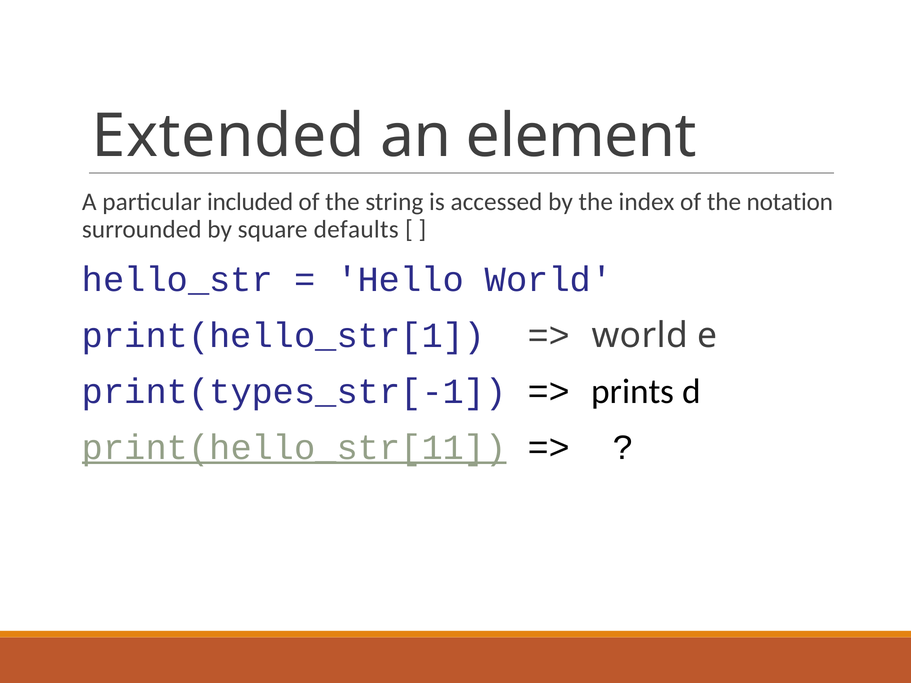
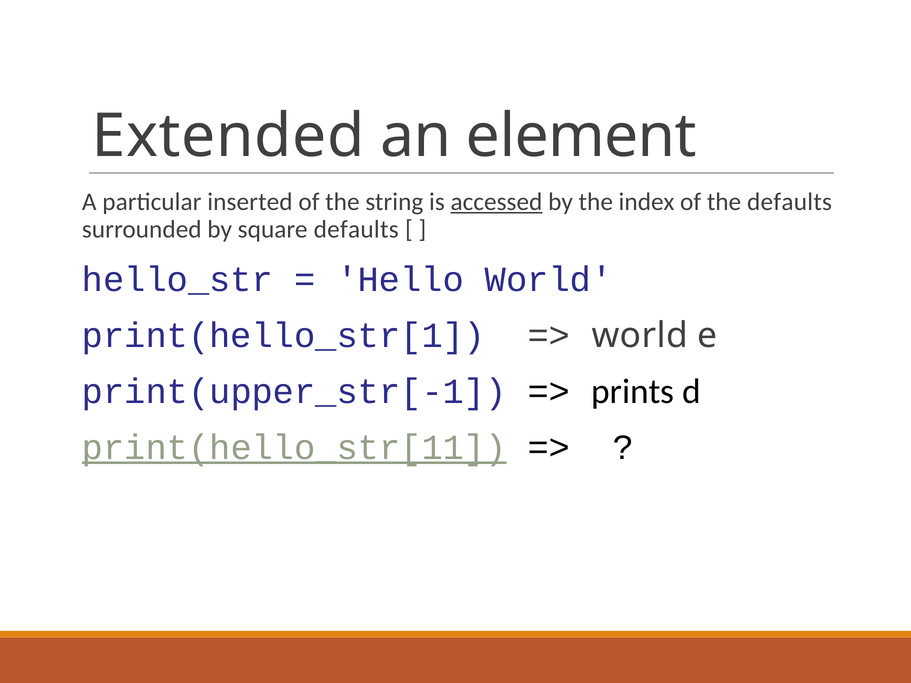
included: included -> inserted
accessed underline: none -> present
the notation: notation -> defaults
print(types_str[-1: print(types_str[-1 -> print(upper_str[-1
